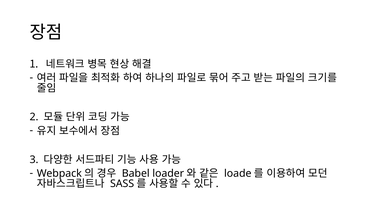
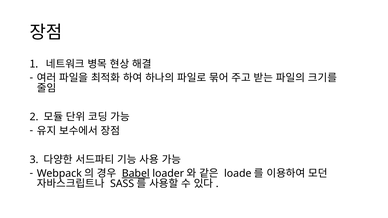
Babel underline: none -> present
